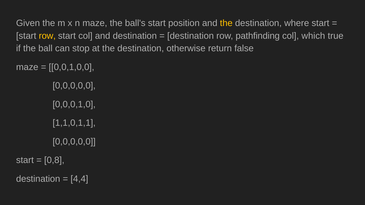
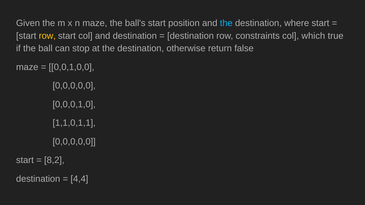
the at (226, 23) colour: yellow -> light blue
pathfinding: pathfinding -> constraints
0,8: 0,8 -> 8,2
